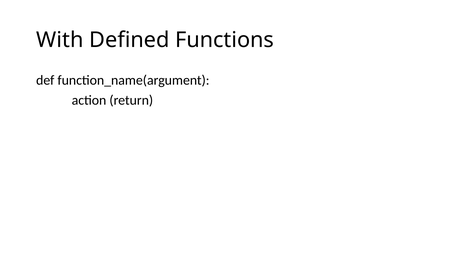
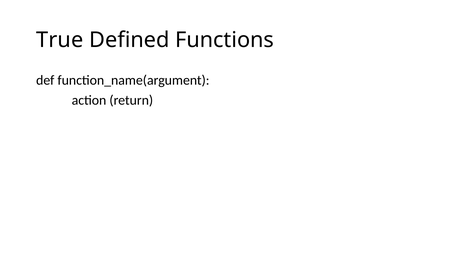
With: With -> True
